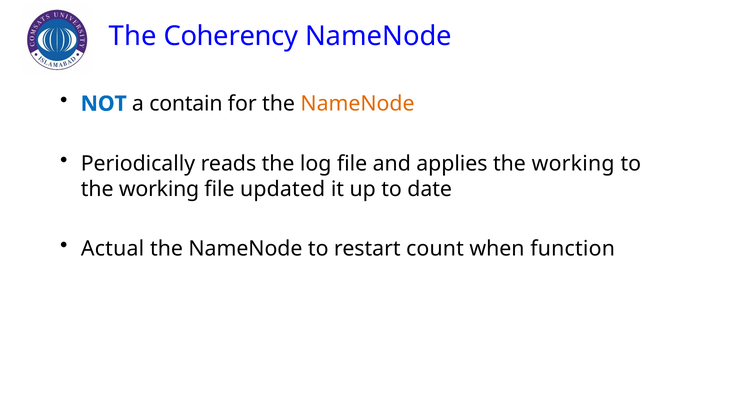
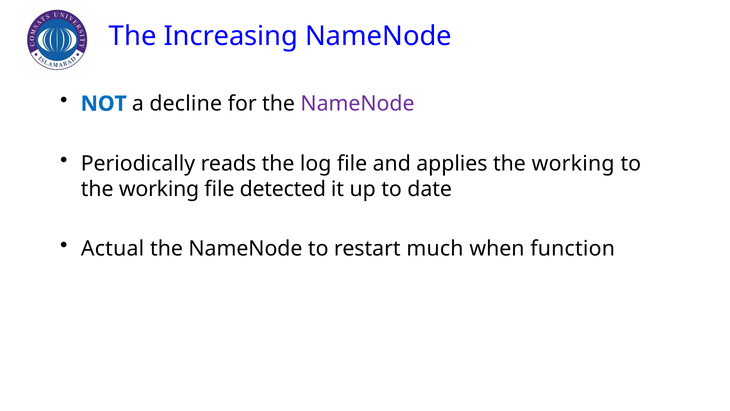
Coherency: Coherency -> Increasing
contain: contain -> decline
NameNode at (358, 104) colour: orange -> purple
updated: updated -> detected
count: count -> much
